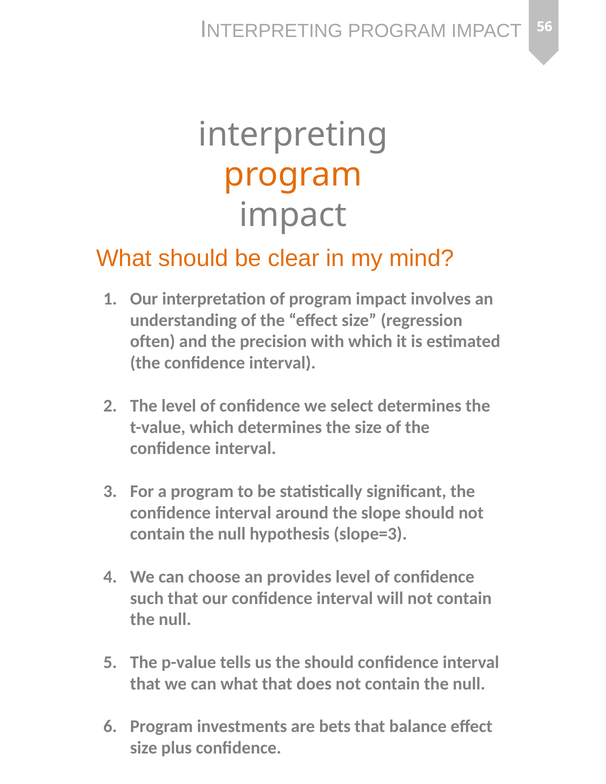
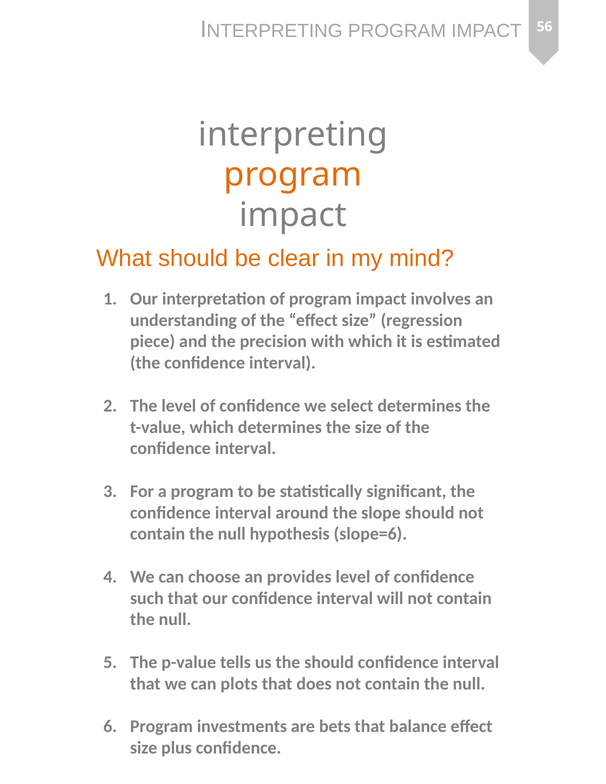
often: often -> piece
slope=3: slope=3 -> slope=6
can what: what -> plots
